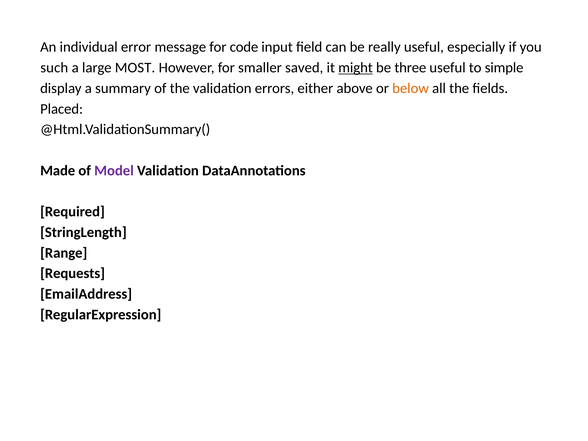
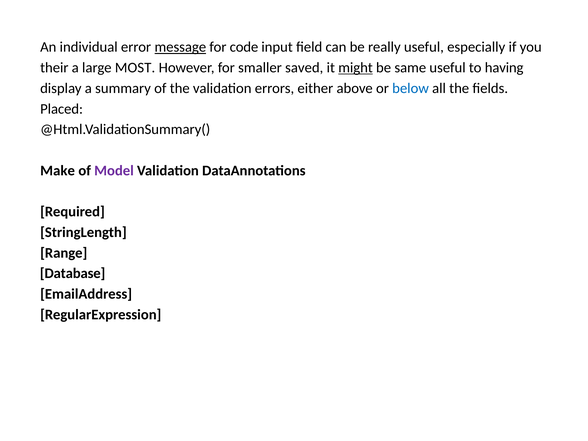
message underline: none -> present
such: such -> their
three: three -> same
simple: simple -> having
below colour: orange -> blue
Made: Made -> Make
Requests: Requests -> Database
